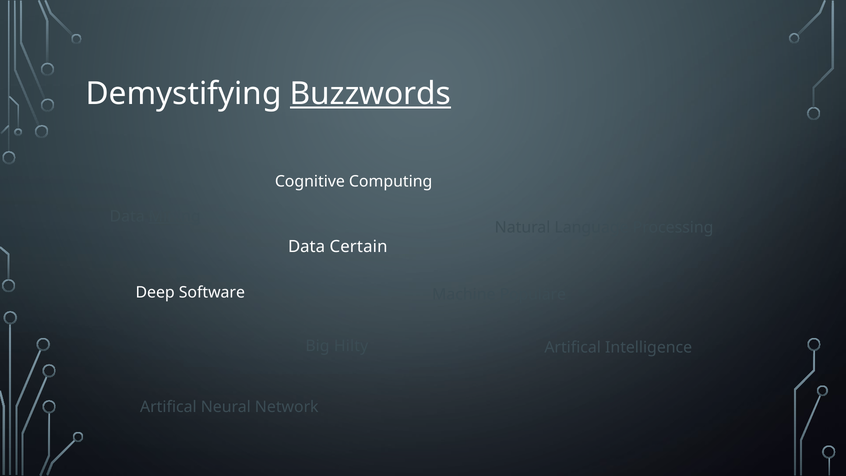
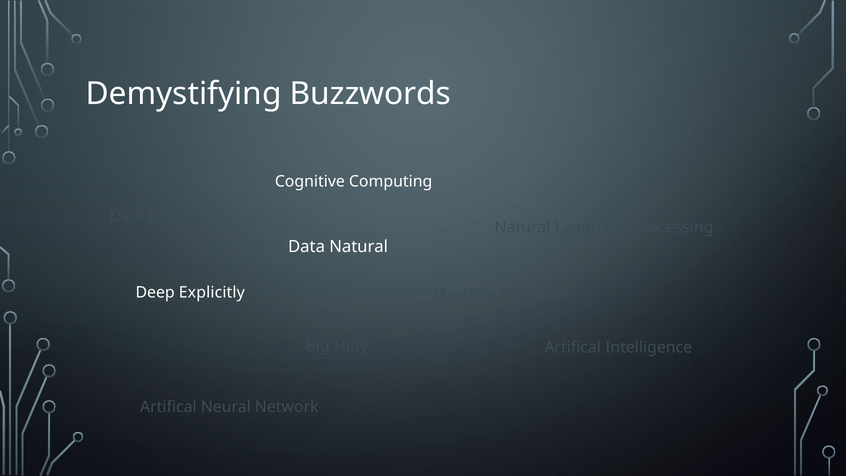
Buzzwords underline: present -> none
Data Certain: Certain -> Natural
Software: Software -> Explicitly
